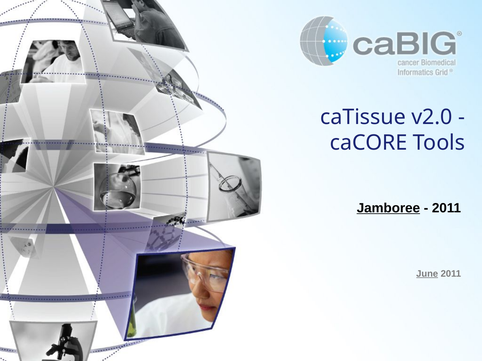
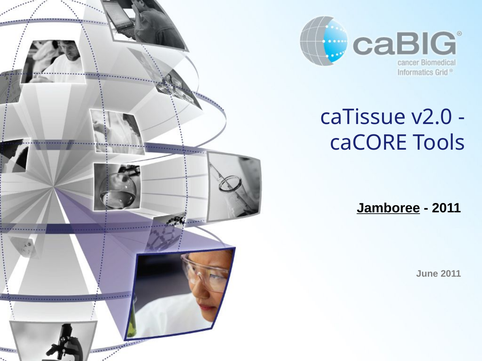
June underline: present -> none
